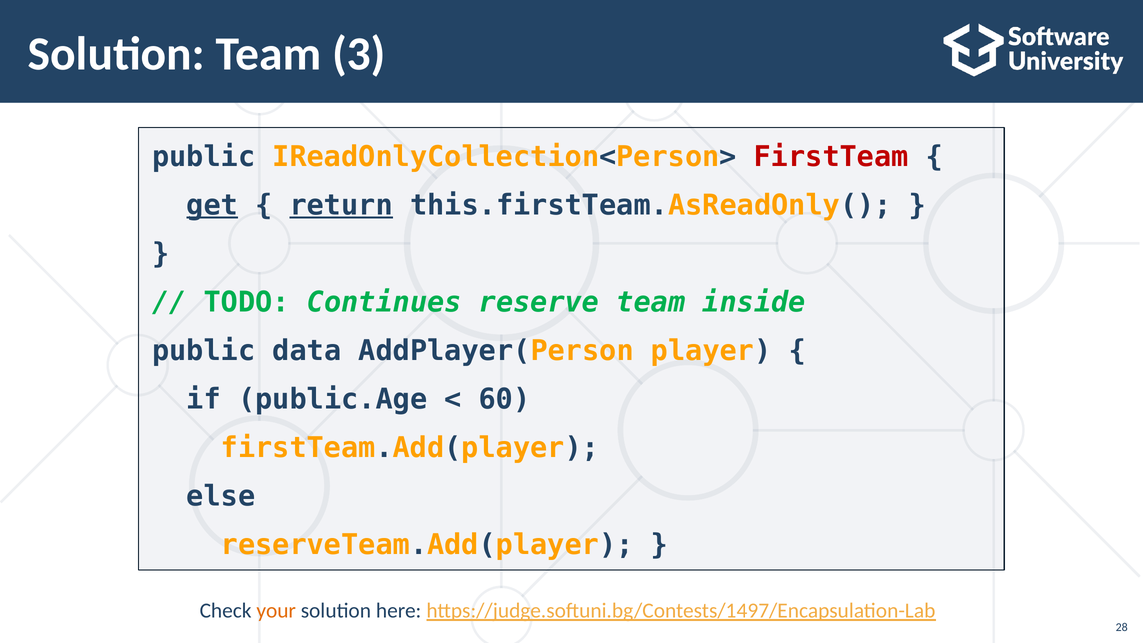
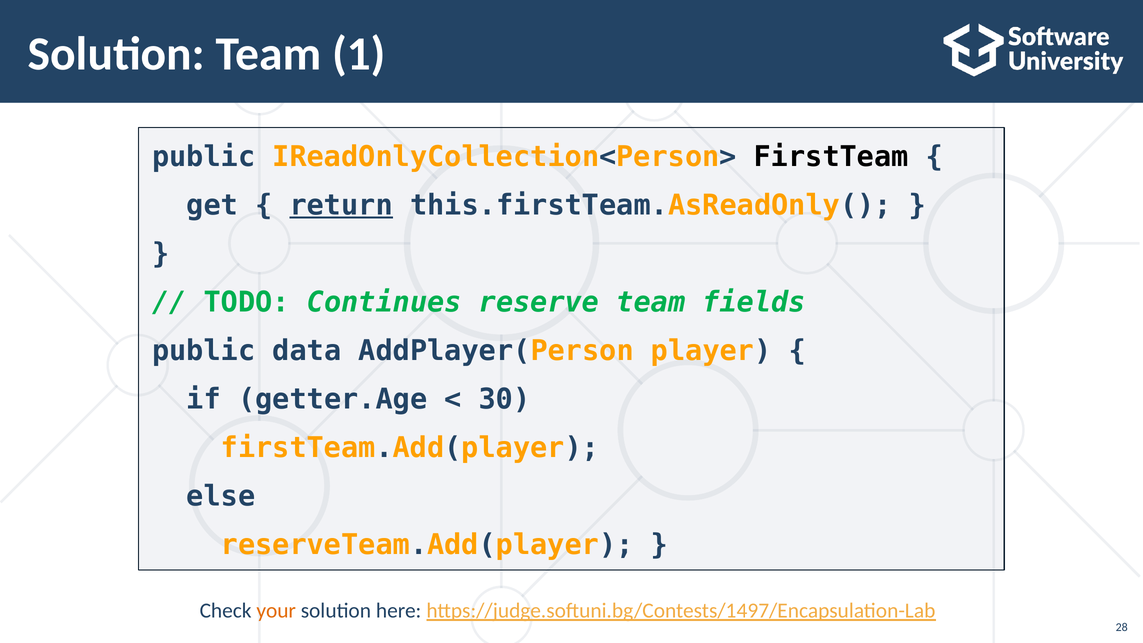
3: 3 -> 1
FirstTeam colour: red -> black
get underline: present -> none
inside: inside -> fields
public.Age: public.Age -> getter.Age
60: 60 -> 30
